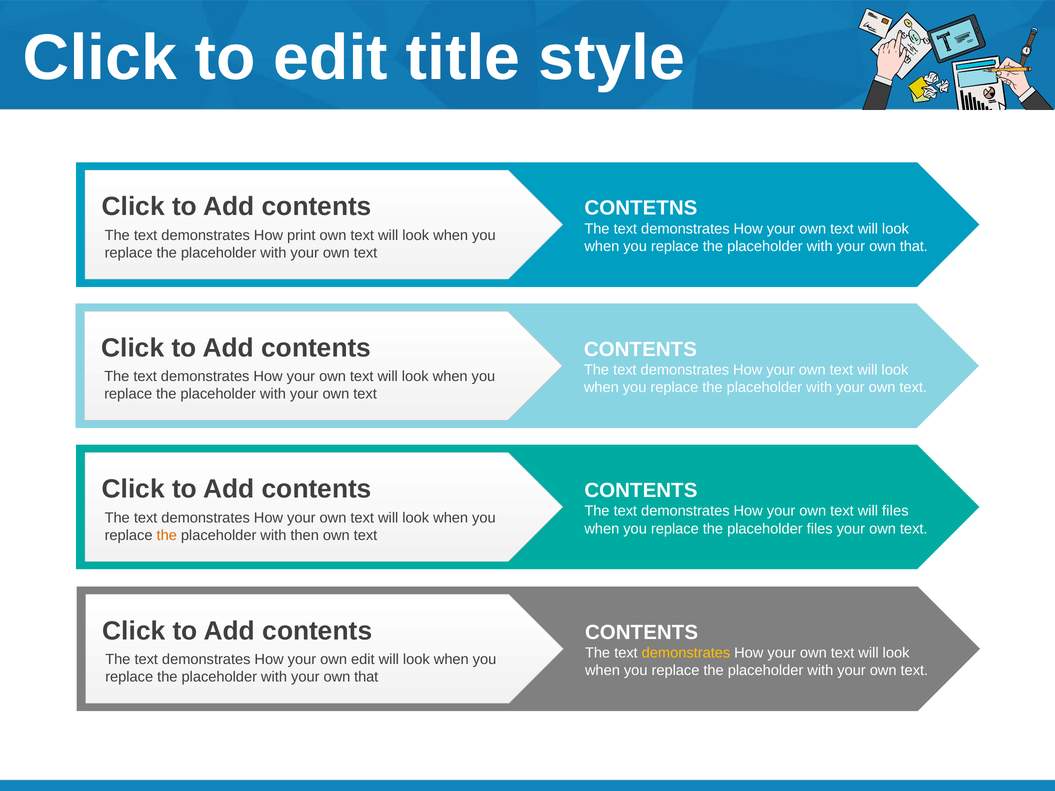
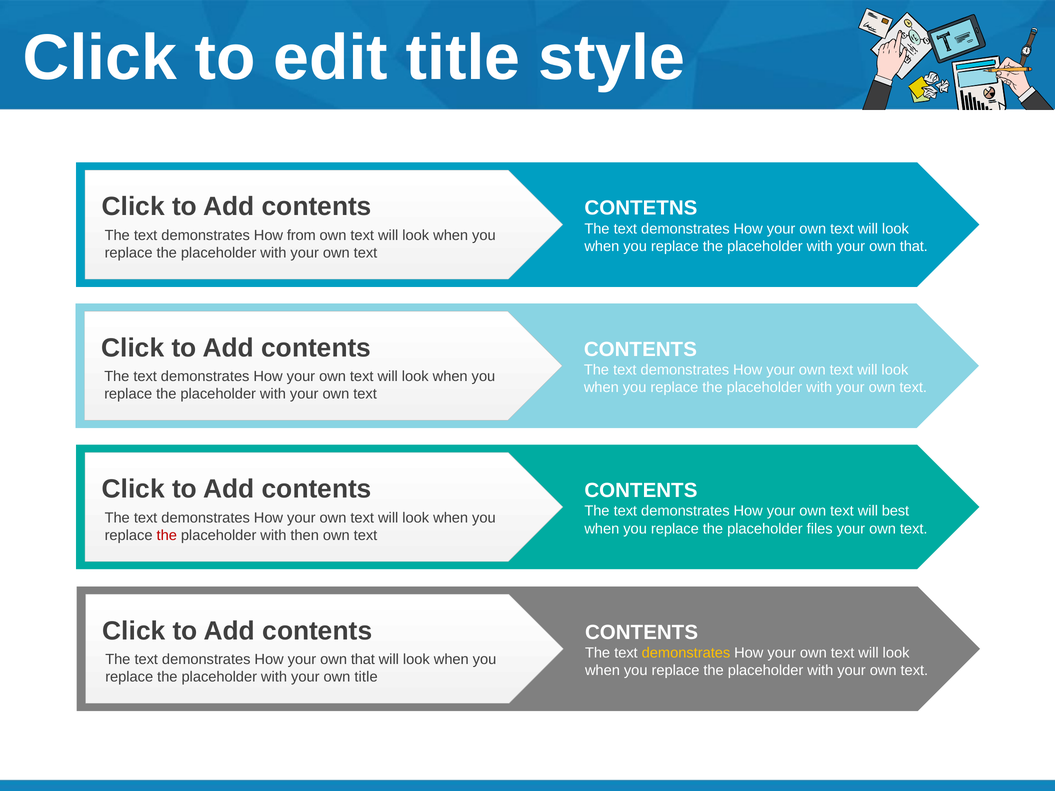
print: print -> from
will files: files -> best
the at (167, 535) colour: orange -> red
How your own edit: edit -> that
that at (366, 677): that -> title
